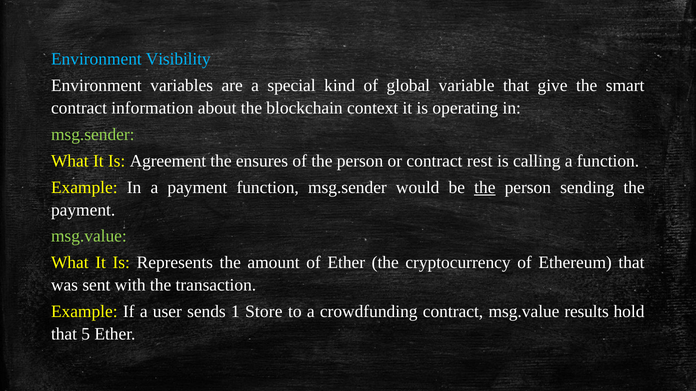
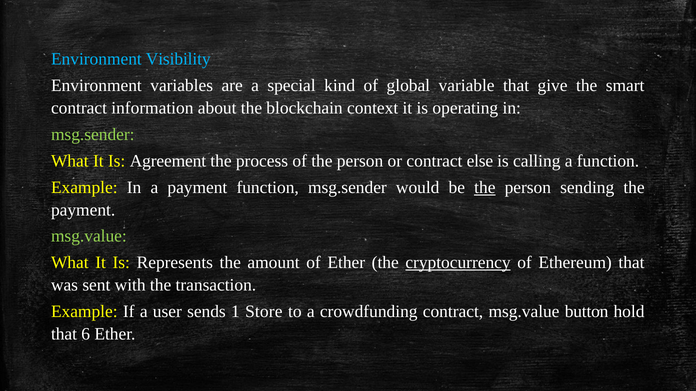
ensures: ensures -> process
rest: rest -> else
cryptocurrency underline: none -> present
results: results -> button
5: 5 -> 6
